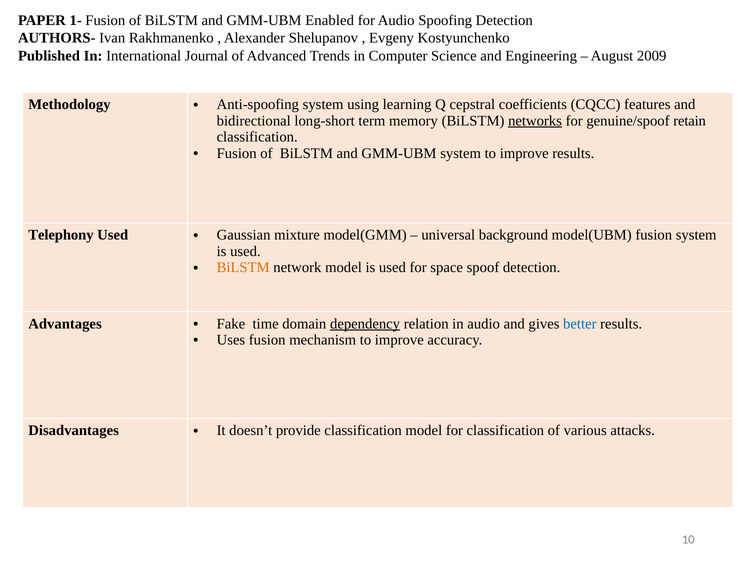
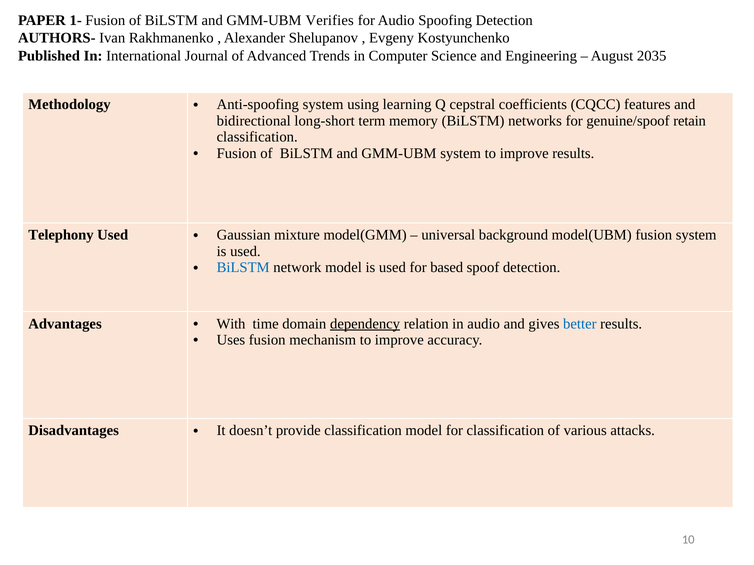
Enabled: Enabled -> Verifies
2009: 2009 -> 2035
networks underline: present -> none
BiLSTM at (243, 268) colour: orange -> blue
space: space -> based
Fake: Fake -> With
